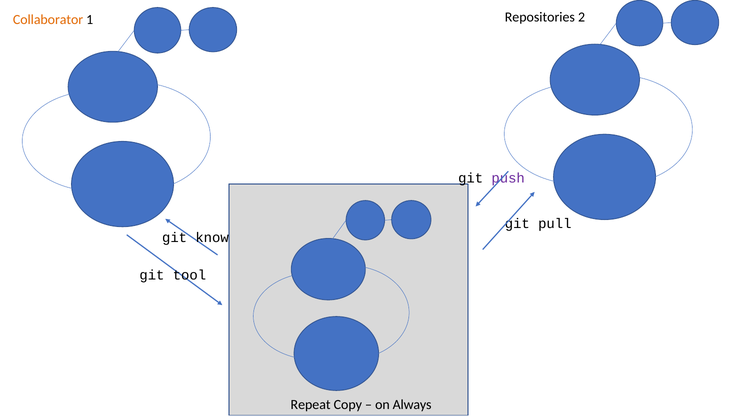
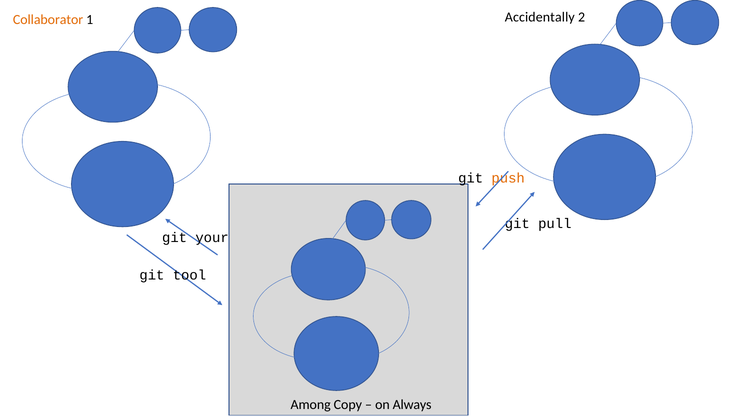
Repositories: Repositories -> Accidentally
push colour: purple -> orange
know: know -> your
Repeat: Repeat -> Among
